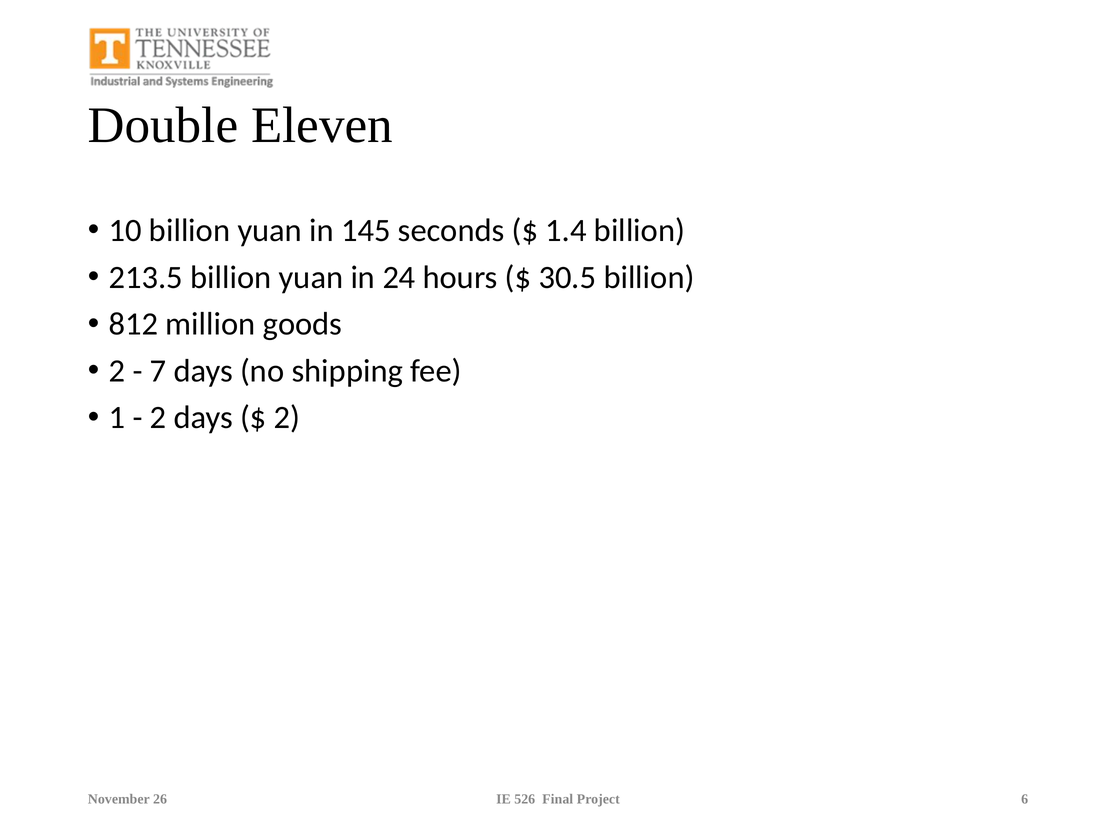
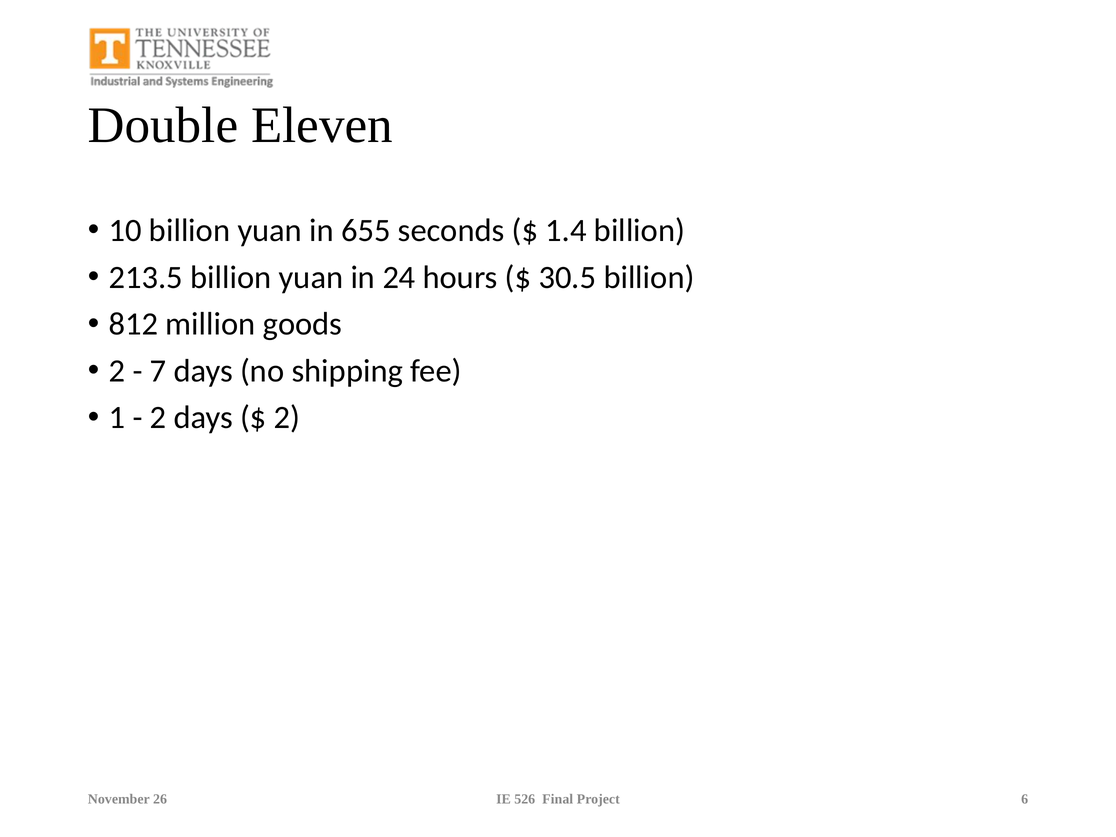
145: 145 -> 655
